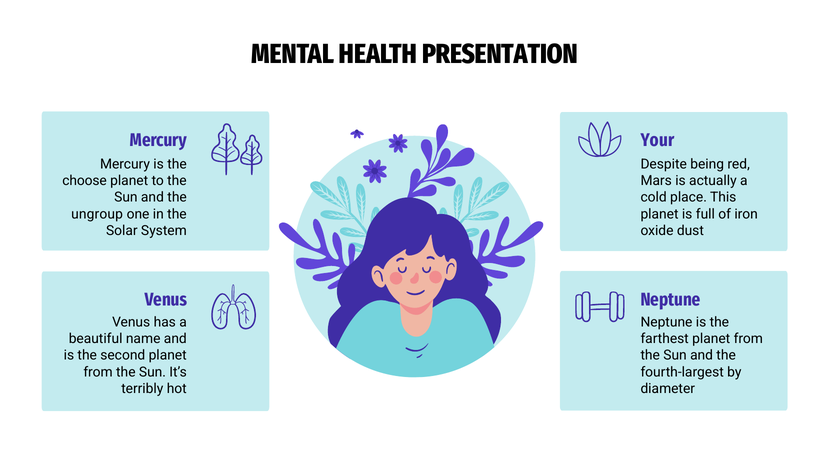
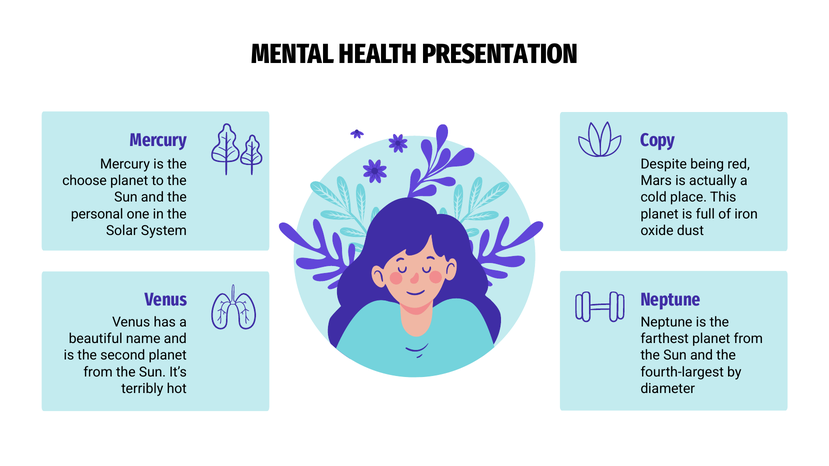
Your: Your -> Copy
ungroup: ungroup -> personal
